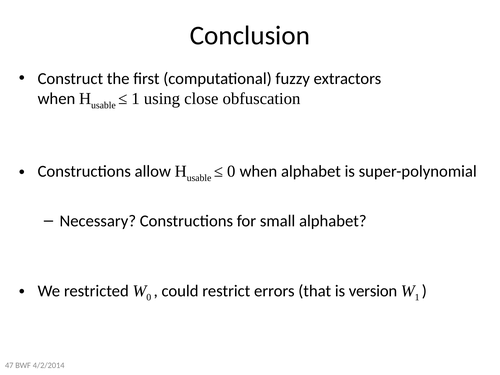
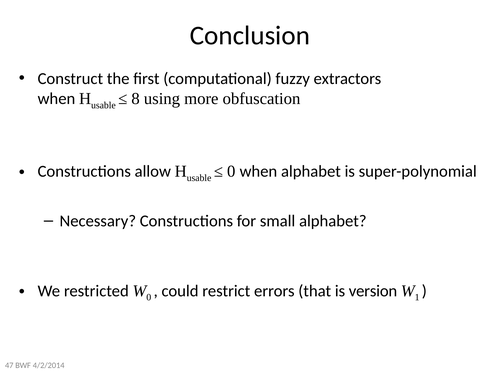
1 at (136, 99): 1 -> 8
close: close -> more
